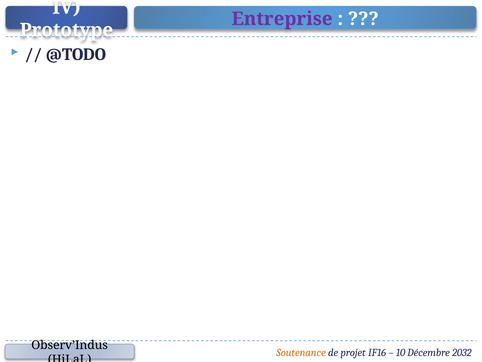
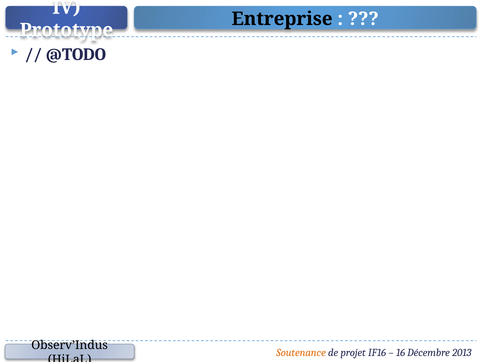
Entreprise colour: purple -> black
10: 10 -> 16
2032: 2032 -> 2013
